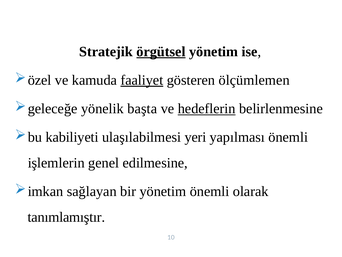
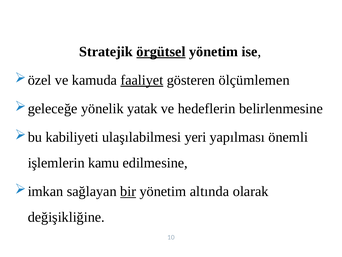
başta: başta -> yatak
hedeflerin underline: present -> none
genel: genel -> kamu
bir underline: none -> present
yönetim önemli: önemli -> altında
tanımlamıştır: tanımlamıştır -> değişikliğine
